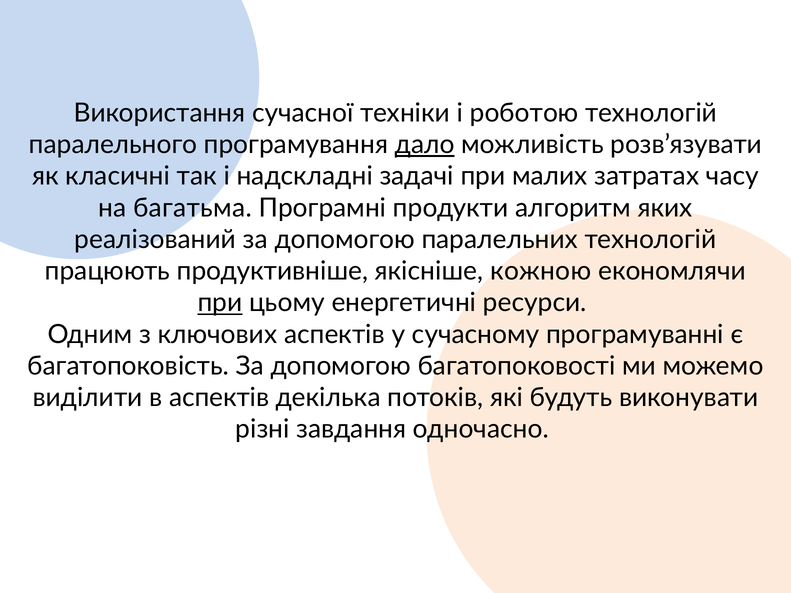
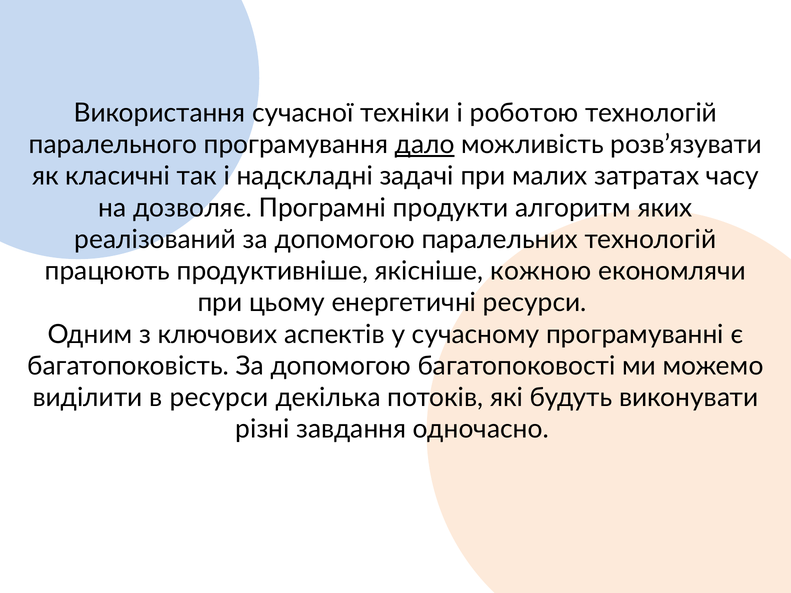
багатьма: багатьма -> дозволяє
при at (220, 303) underline: present -> none
в аспектів: аспектів -> ресурси
